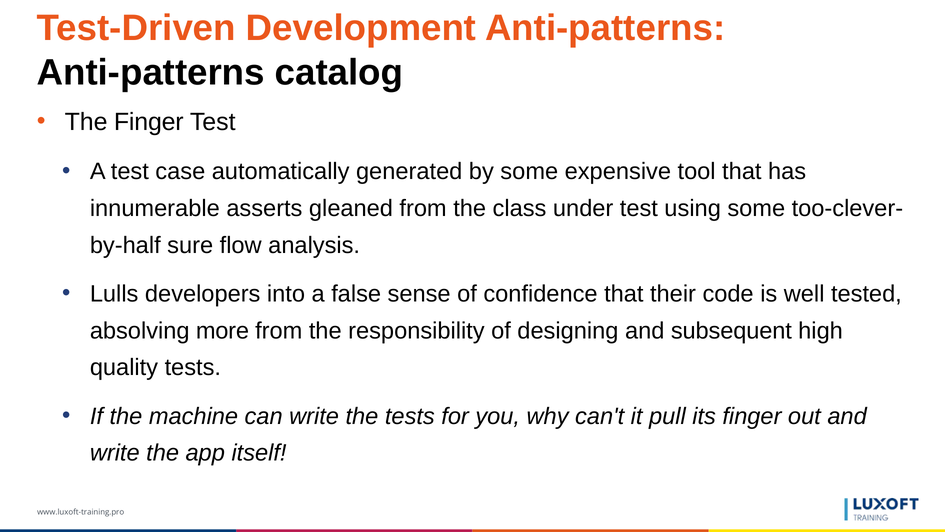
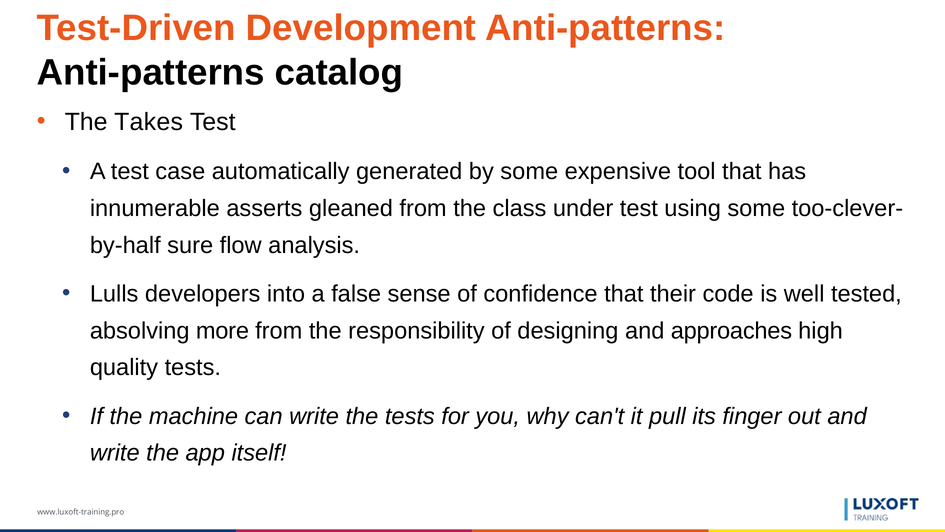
The Finger: Finger -> Takes
subsequent: subsequent -> approaches
